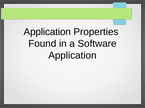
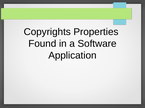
Application at (47, 32): Application -> Copyrights
